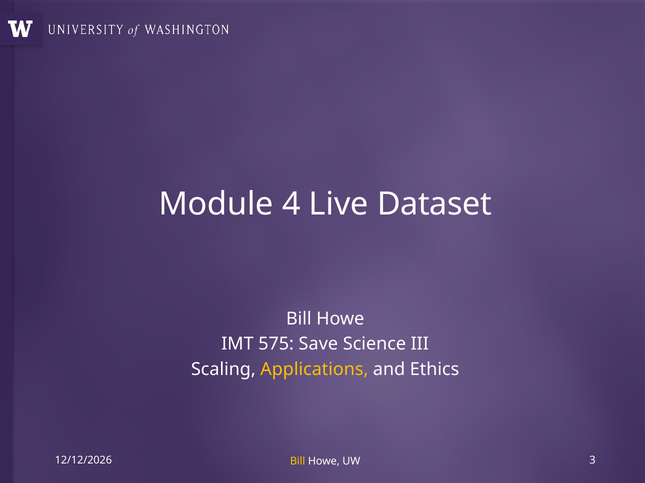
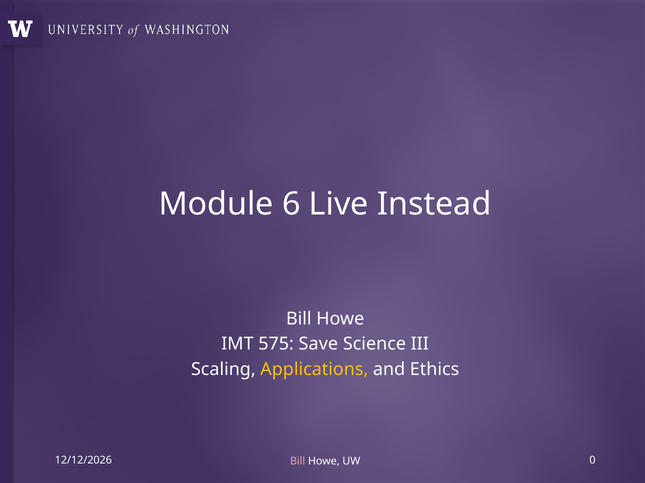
4: 4 -> 6
Dataset: Dataset -> Instead
3: 3 -> 0
Bill at (298, 462) colour: yellow -> pink
